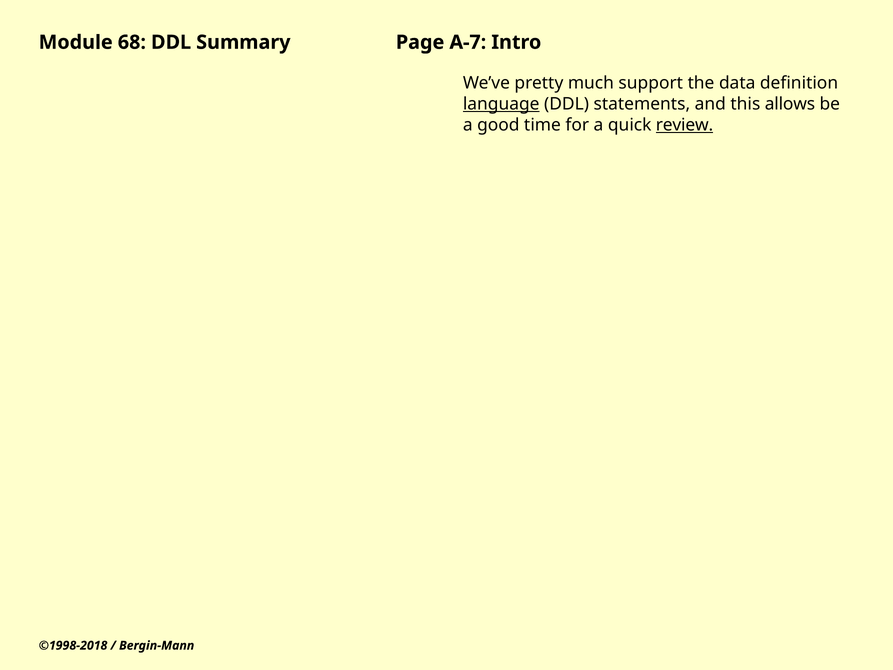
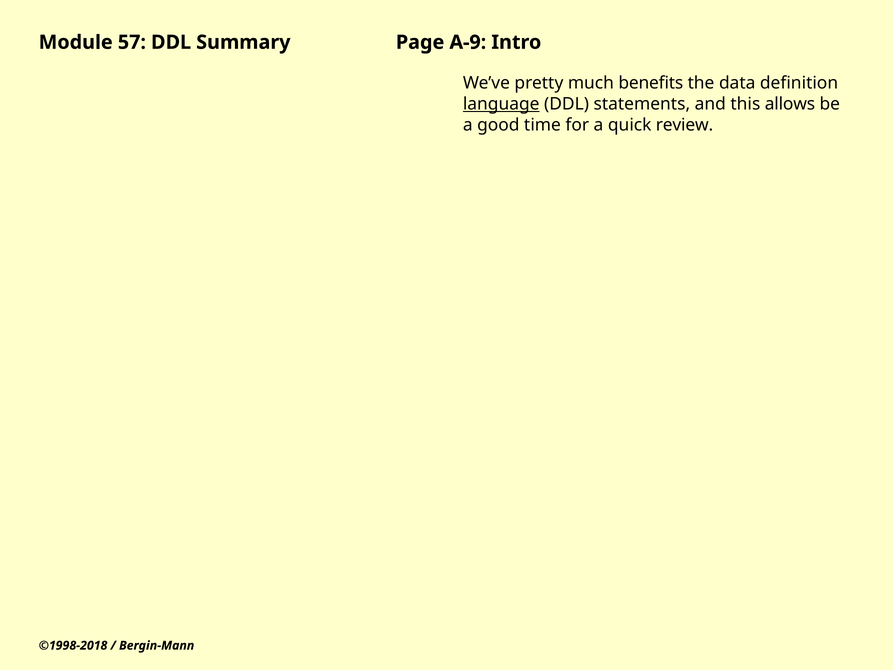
68: 68 -> 57
A-7: A-7 -> A-9
support: support -> benefits
review underline: present -> none
